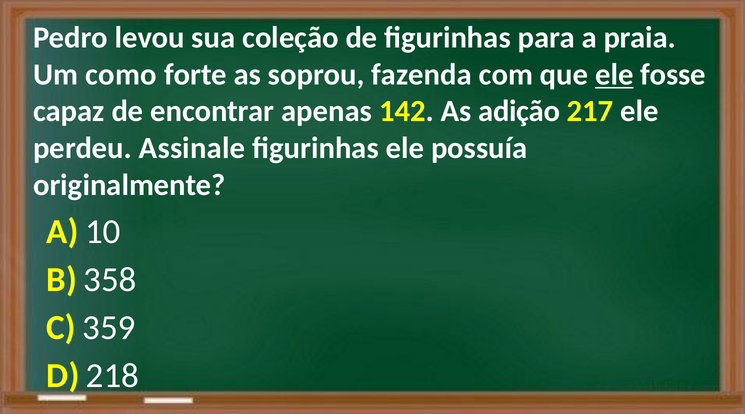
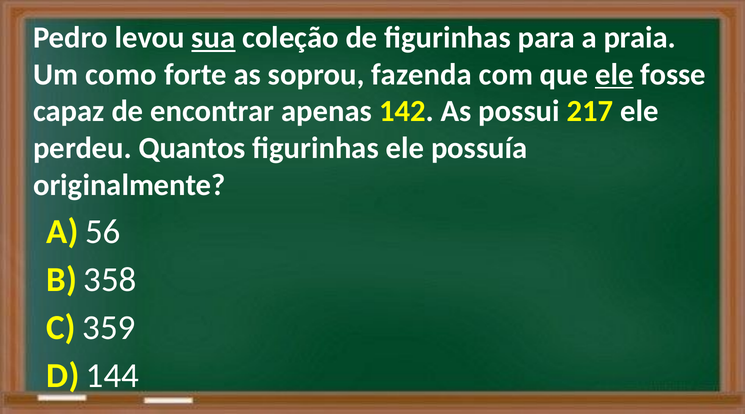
sua underline: none -> present
adição: adição -> possui
Assinale: Assinale -> Quantos
10: 10 -> 56
218: 218 -> 144
